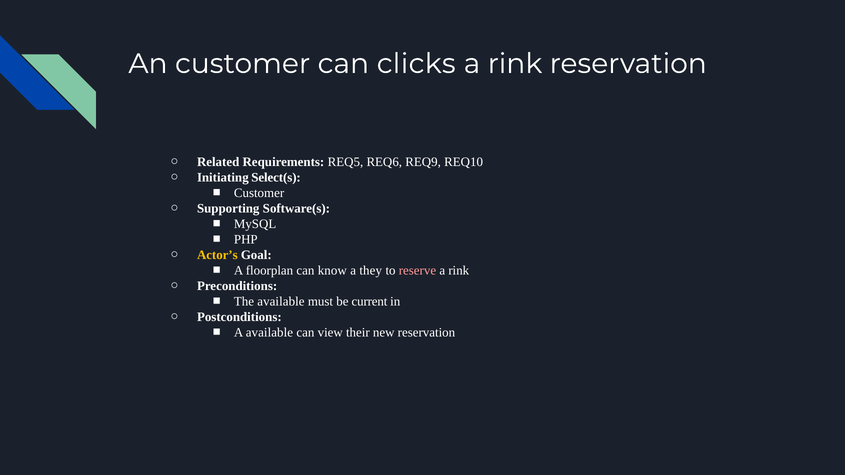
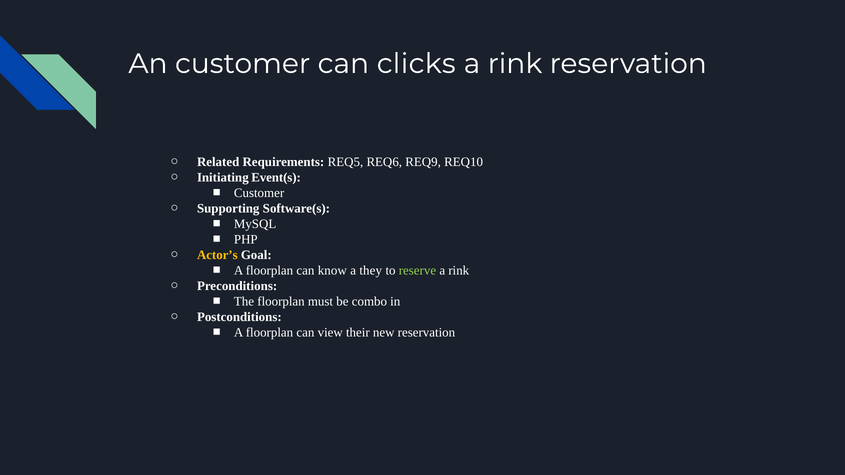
Select(s: Select(s -> Event(s
reserve colour: pink -> light green
The available: available -> floorplan
current: current -> combo
available at (269, 332): available -> floorplan
